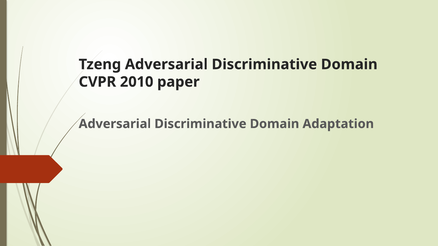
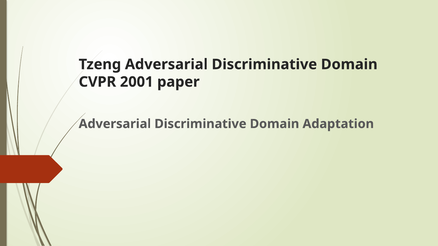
2010: 2010 -> 2001
